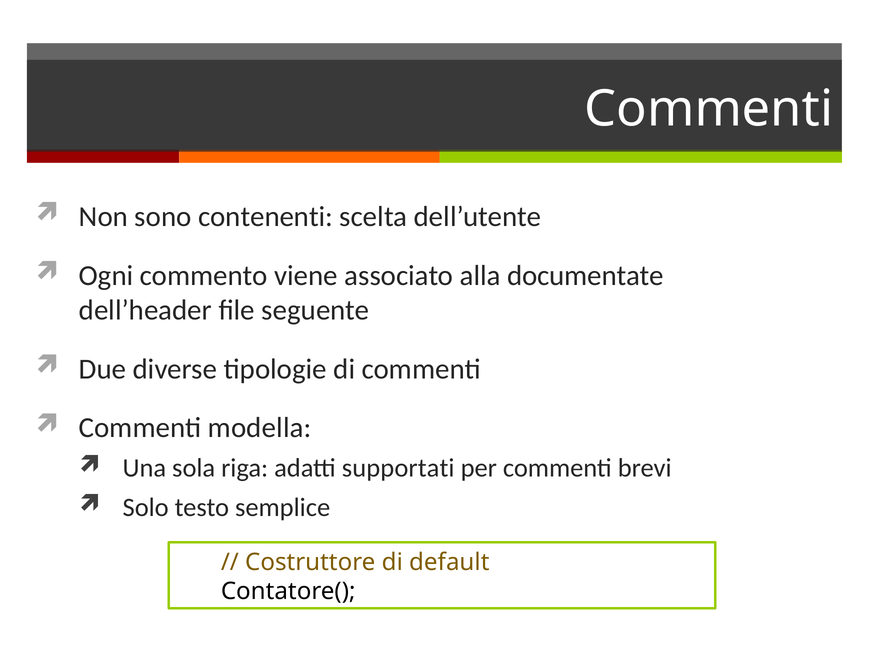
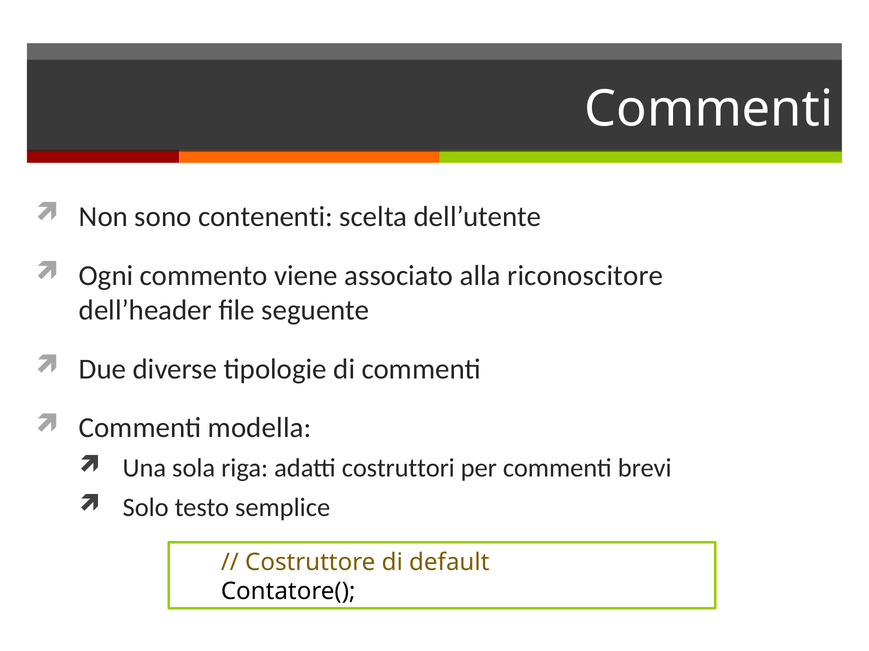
documentate: documentate -> riconoscitore
supportati: supportati -> costruttori
